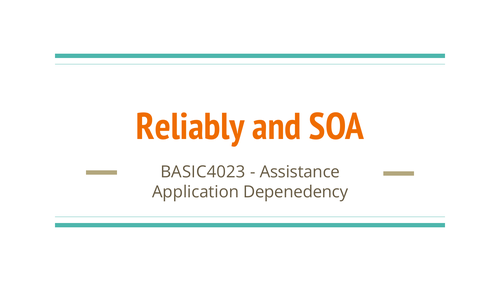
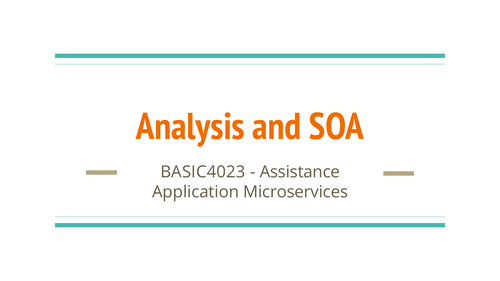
Reliably: Reliably -> Analysis
Depenedency: Depenedency -> Microservices
